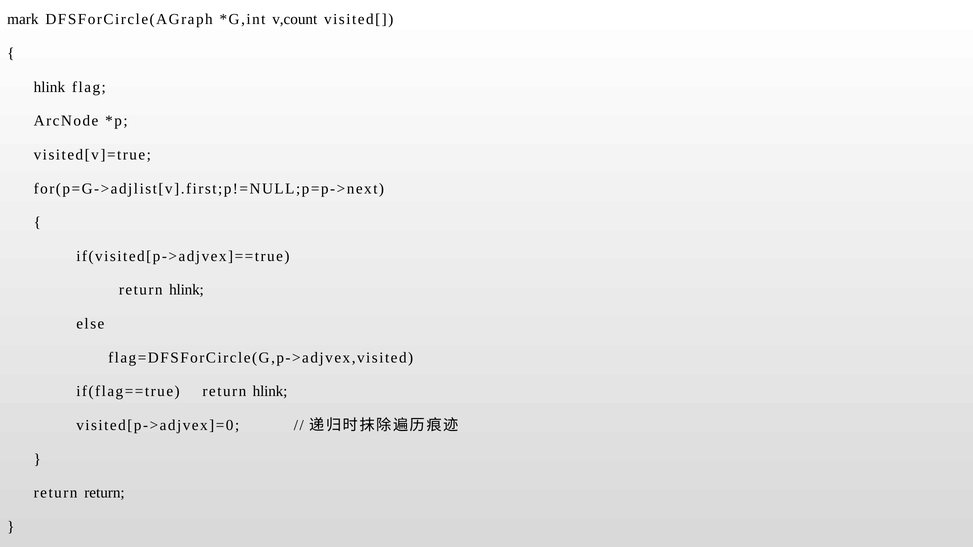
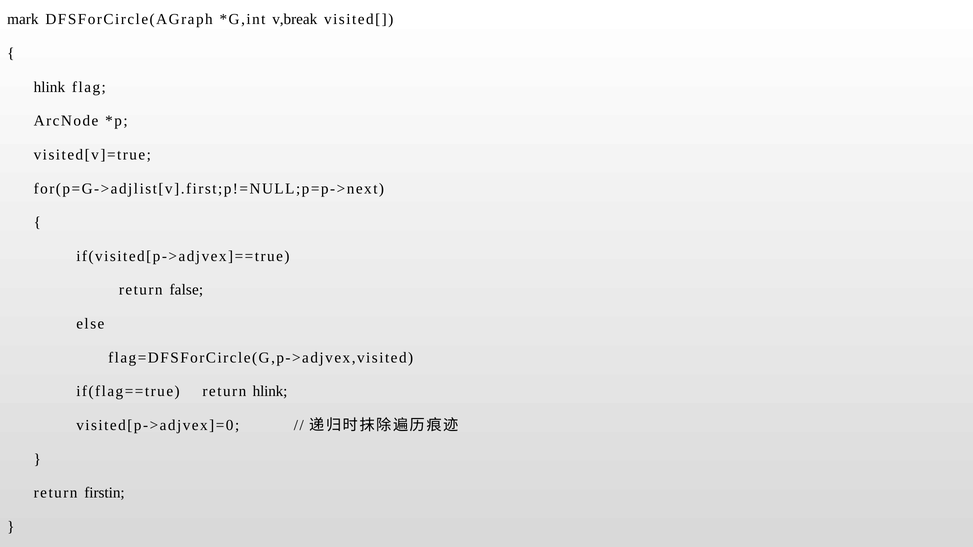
v,count: v,count -> v,break
hlink at (186, 290): hlink -> false
return return: return -> firstin
